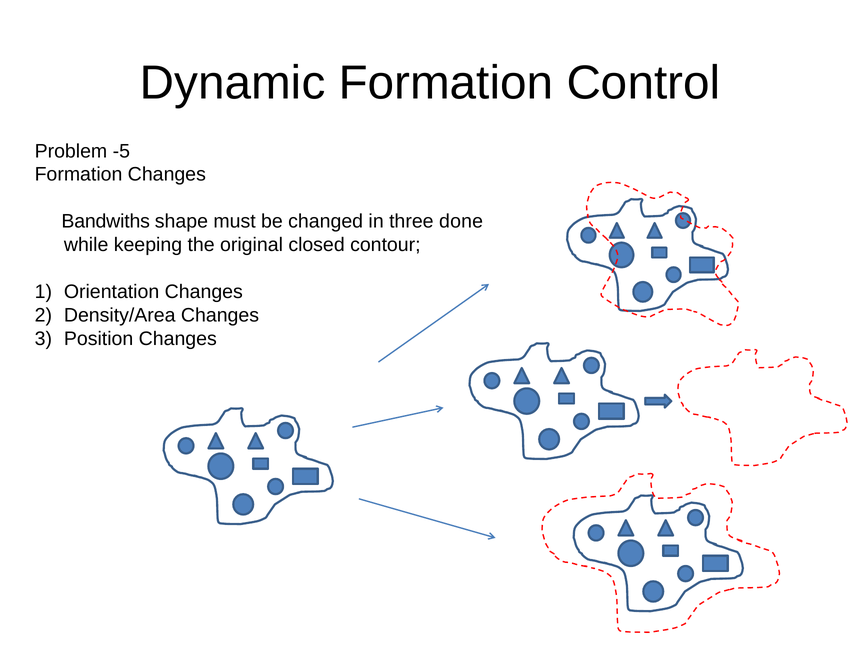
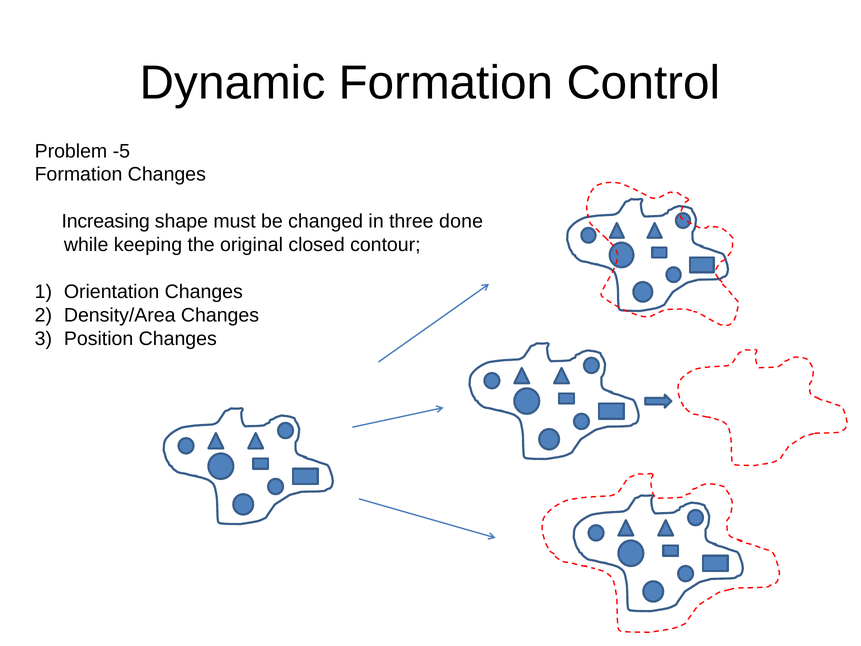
Bandwiths: Bandwiths -> Increasing
